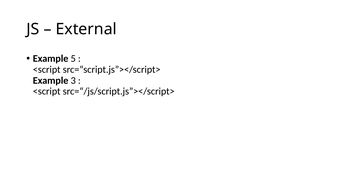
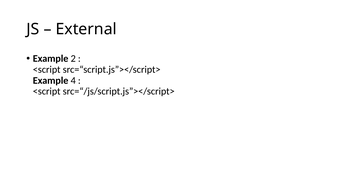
5: 5 -> 2
3: 3 -> 4
